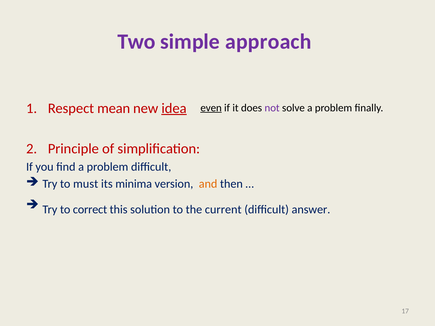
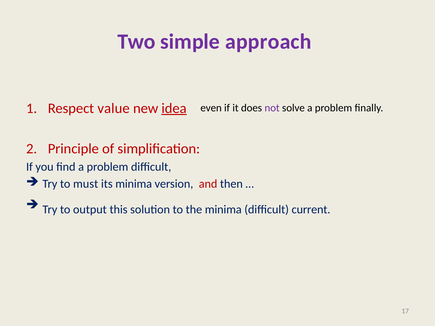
mean: mean -> value
even underline: present -> none
and colour: orange -> red
correct: correct -> output
the current: current -> minima
answer: answer -> current
